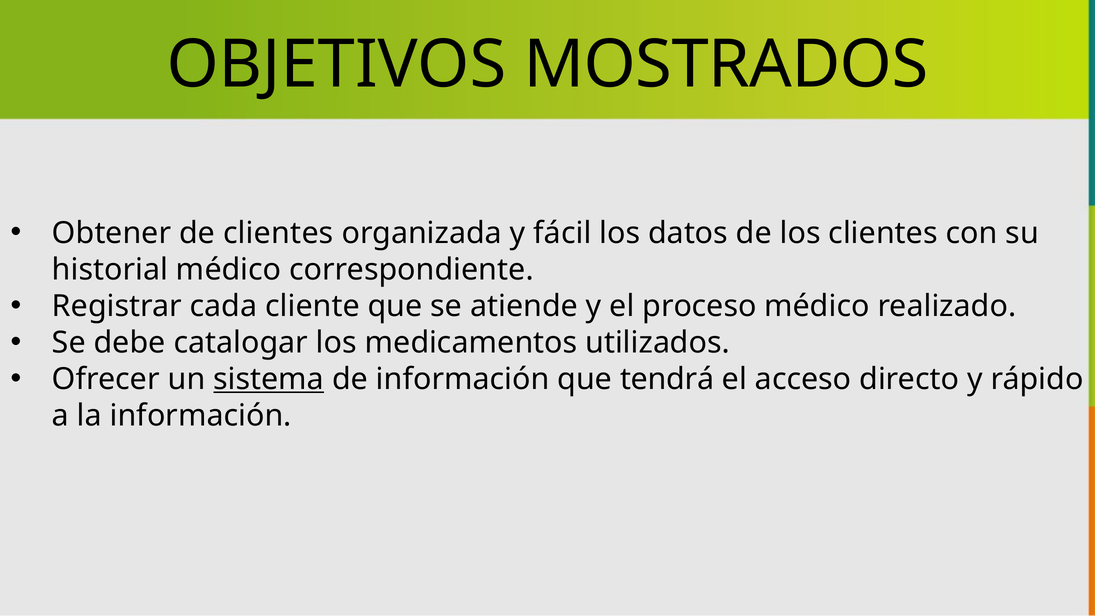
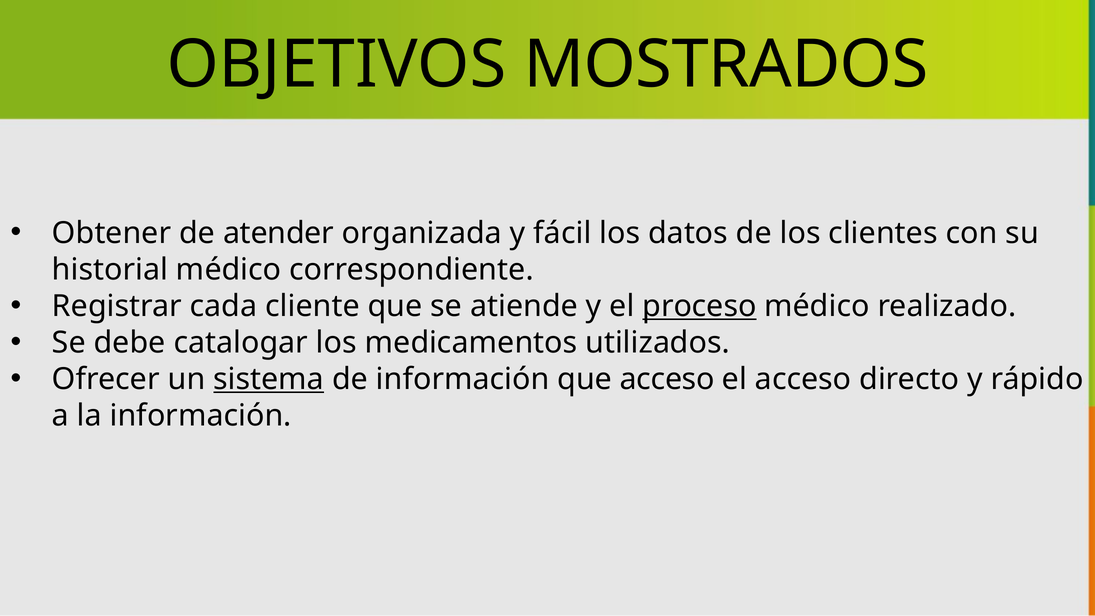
de clientes: clientes -> atender
proceso underline: none -> present
que tendrá: tendrá -> acceso
